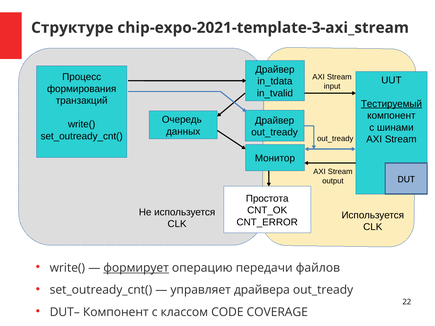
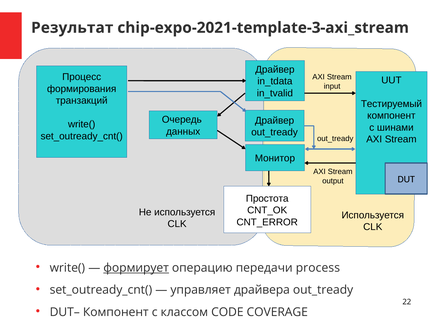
Структуре: Структуре -> Результат
Тестируемый underline: present -> none
файлов: файлов -> process
